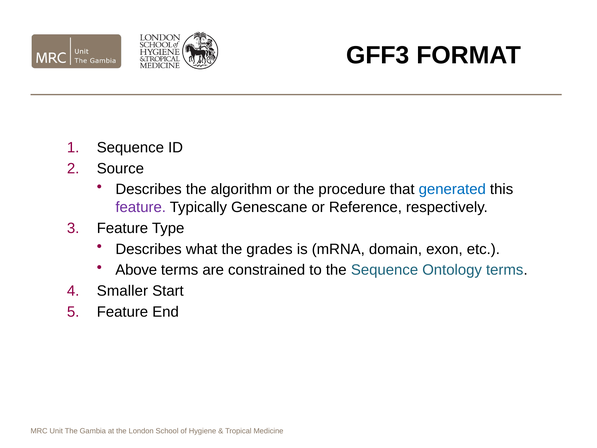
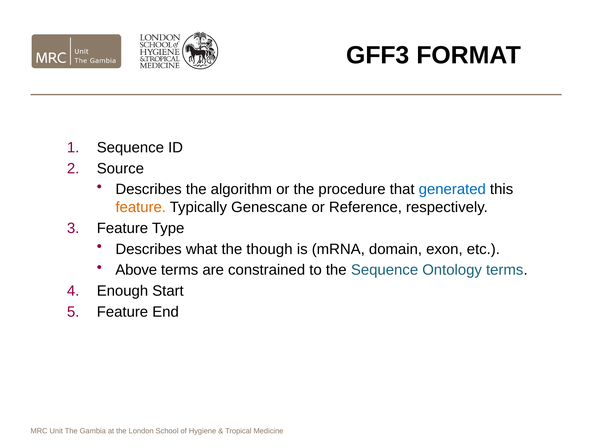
feature at (141, 207) colour: purple -> orange
grades: grades -> though
Smaller: Smaller -> Enough
